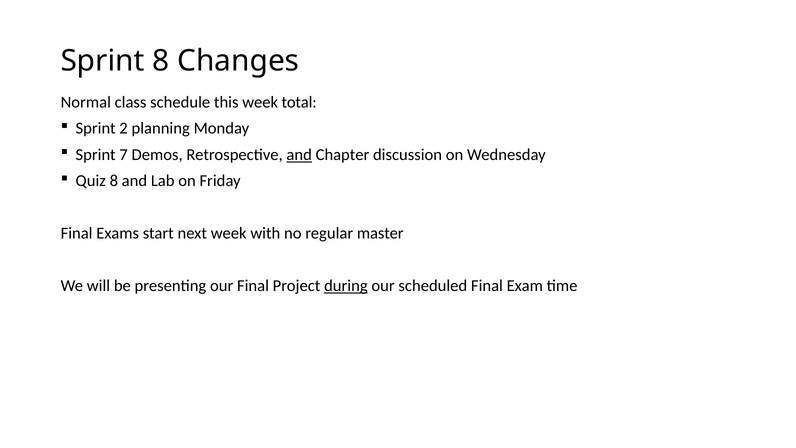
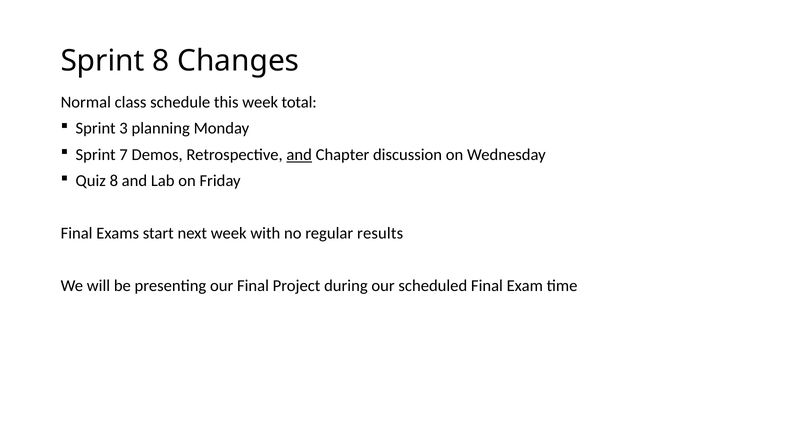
2: 2 -> 3
master: master -> results
during underline: present -> none
